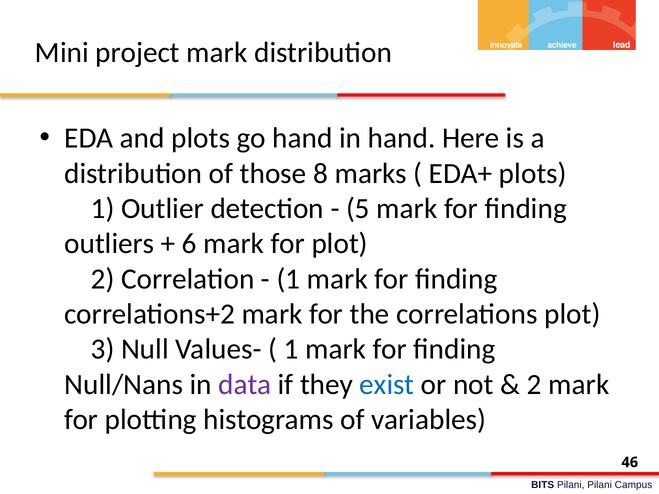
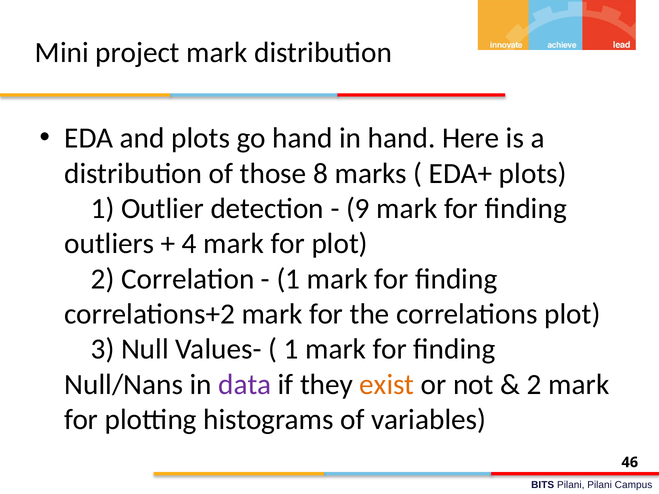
5: 5 -> 9
6: 6 -> 4
exist colour: blue -> orange
